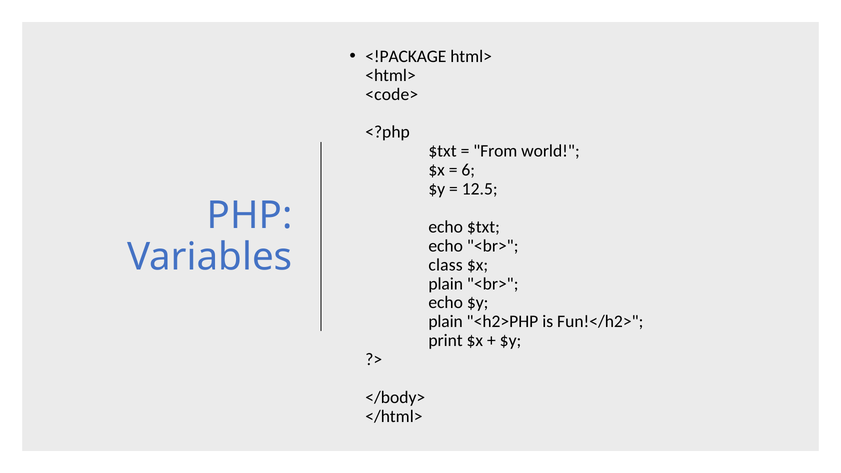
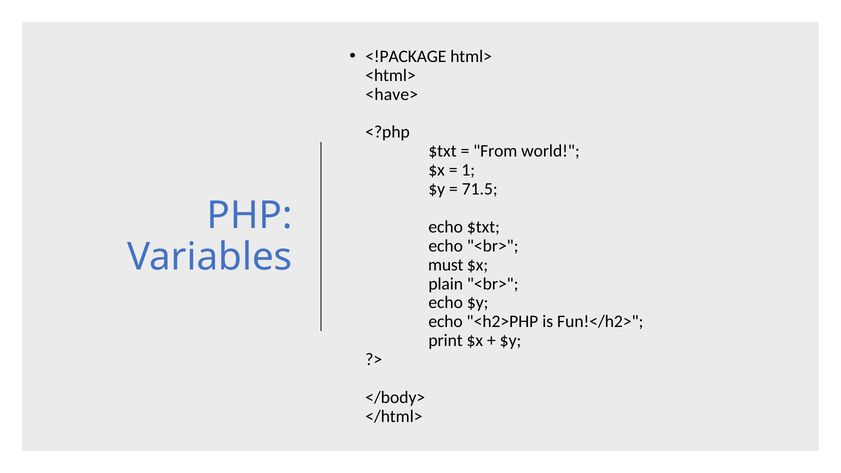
<code>: <code> -> <have>
6: 6 -> 1
12.5: 12.5 -> 71.5
class: class -> must
plain at (446, 322): plain -> echo
